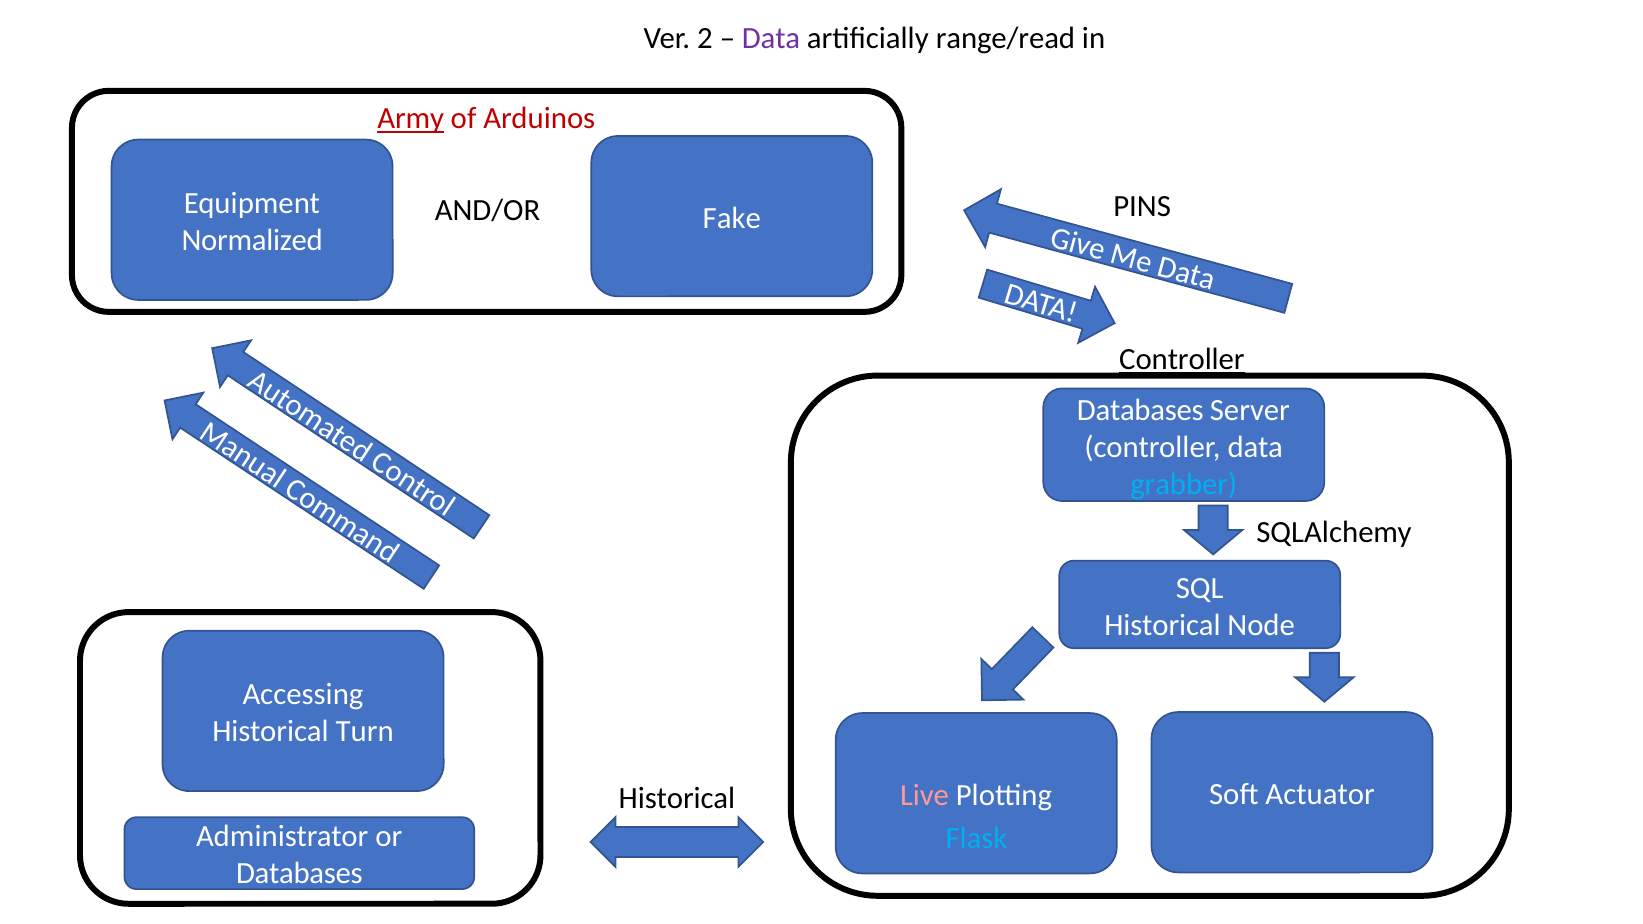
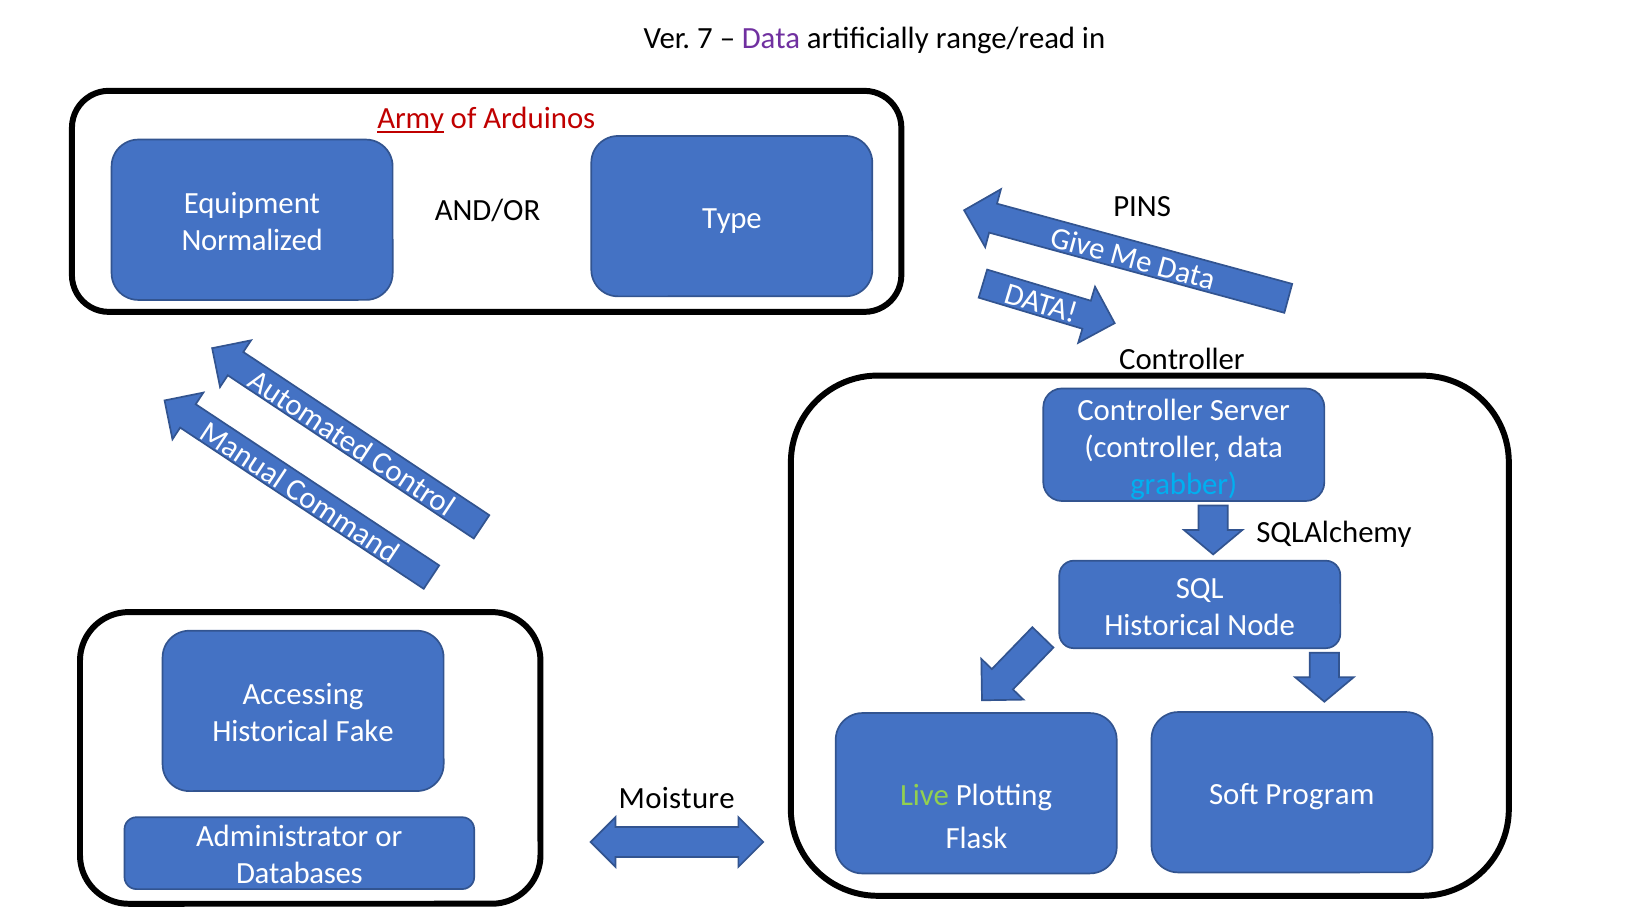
2: 2 -> 7
Fake: Fake -> Type
Controller at (1182, 360) underline: present -> none
Databases at (1140, 410): Databases -> Controller
Turn: Turn -> Fake
Actuator: Actuator -> Program
Live colour: pink -> light green
Historical at (677, 798): Historical -> Moisture
Flask colour: light blue -> white
